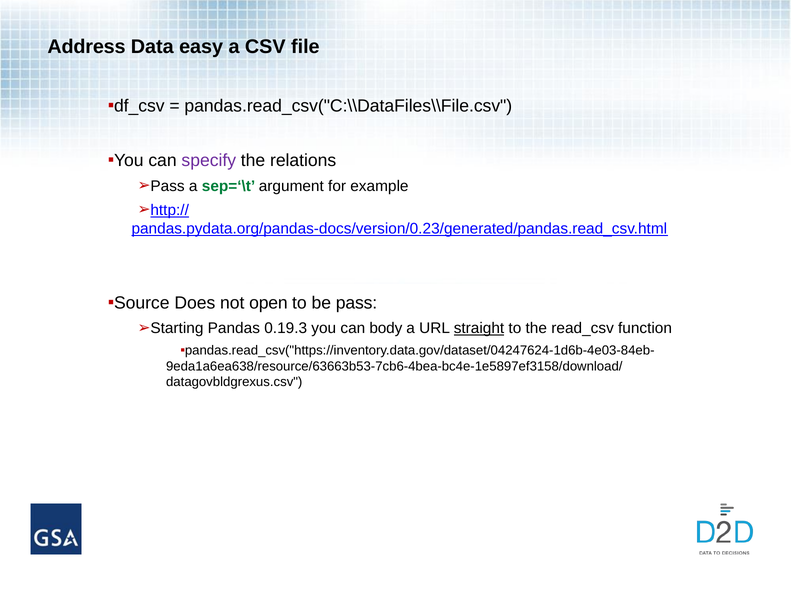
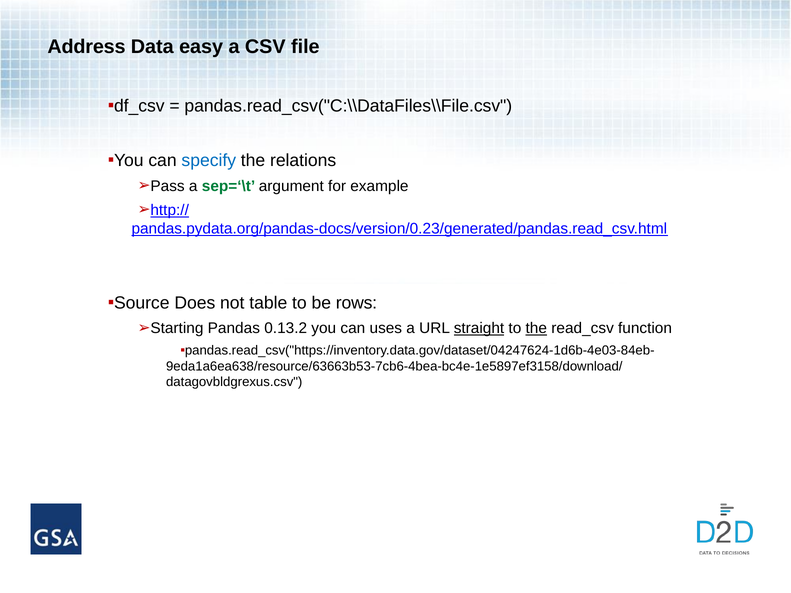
specify colour: purple -> blue
open: open -> table
pass: pass -> rows
0.19.3: 0.19.3 -> 0.13.2
body: body -> uses
the at (536, 328) underline: none -> present
